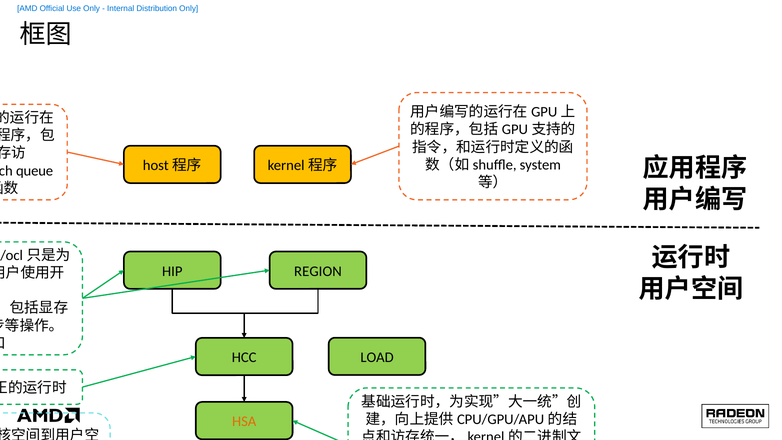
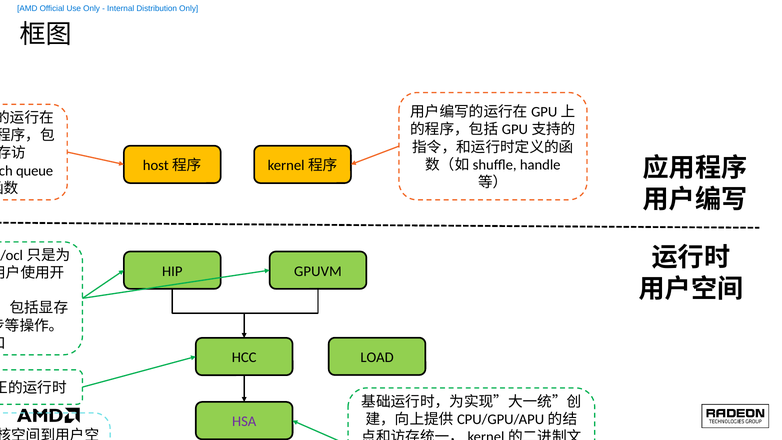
system: system -> handle
REGION: REGION -> GPUVM
HSA colour: orange -> purple
